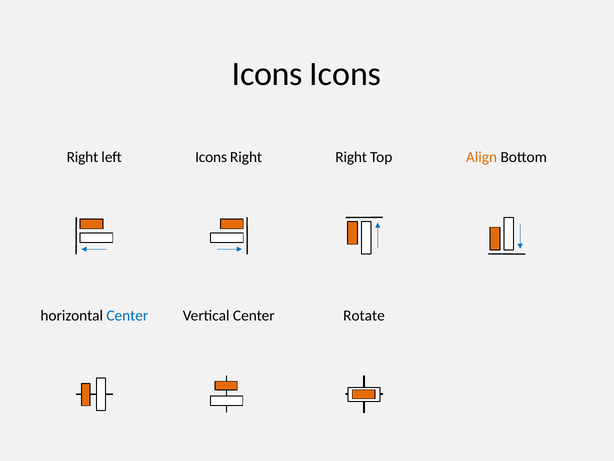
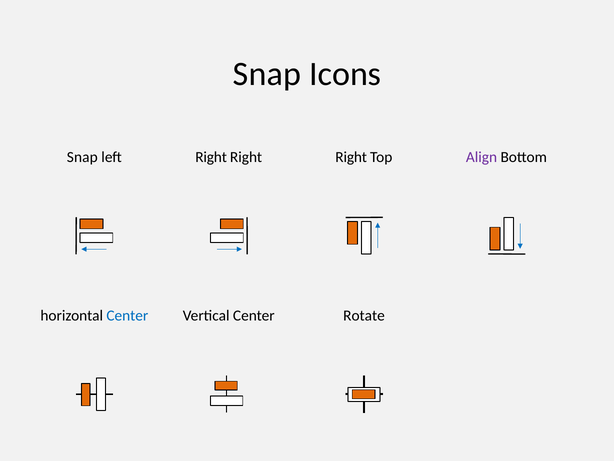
Icons at (267, 74): Icons -> Snap
Right at (82, 157): Right -> Snap
left Icons: Icons -> Right
Align colour: orange -> purple
